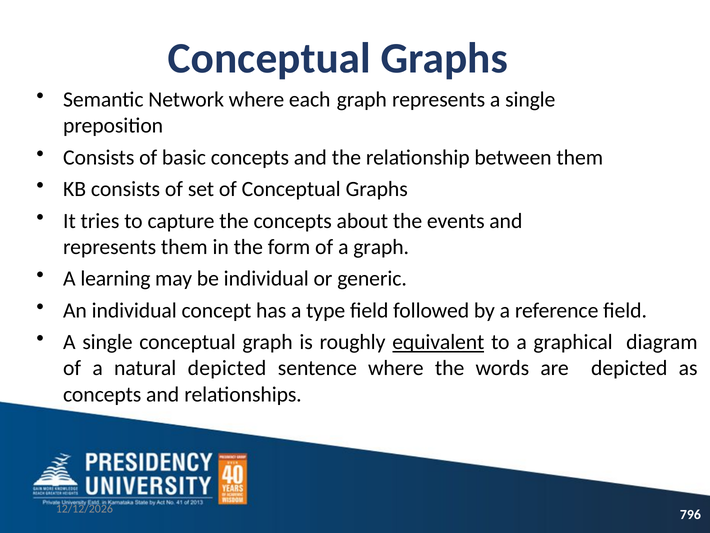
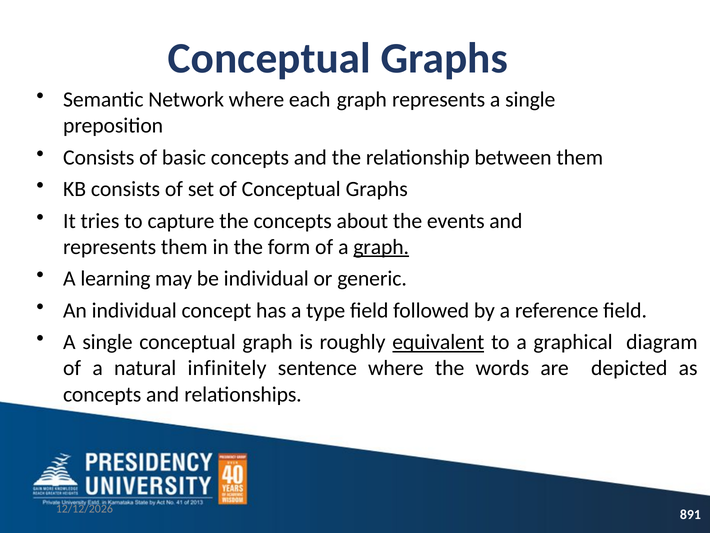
graph at (381, 247) underline: none -> present
natural depicted: depicted -> infinitely
796: 796 -> 891
